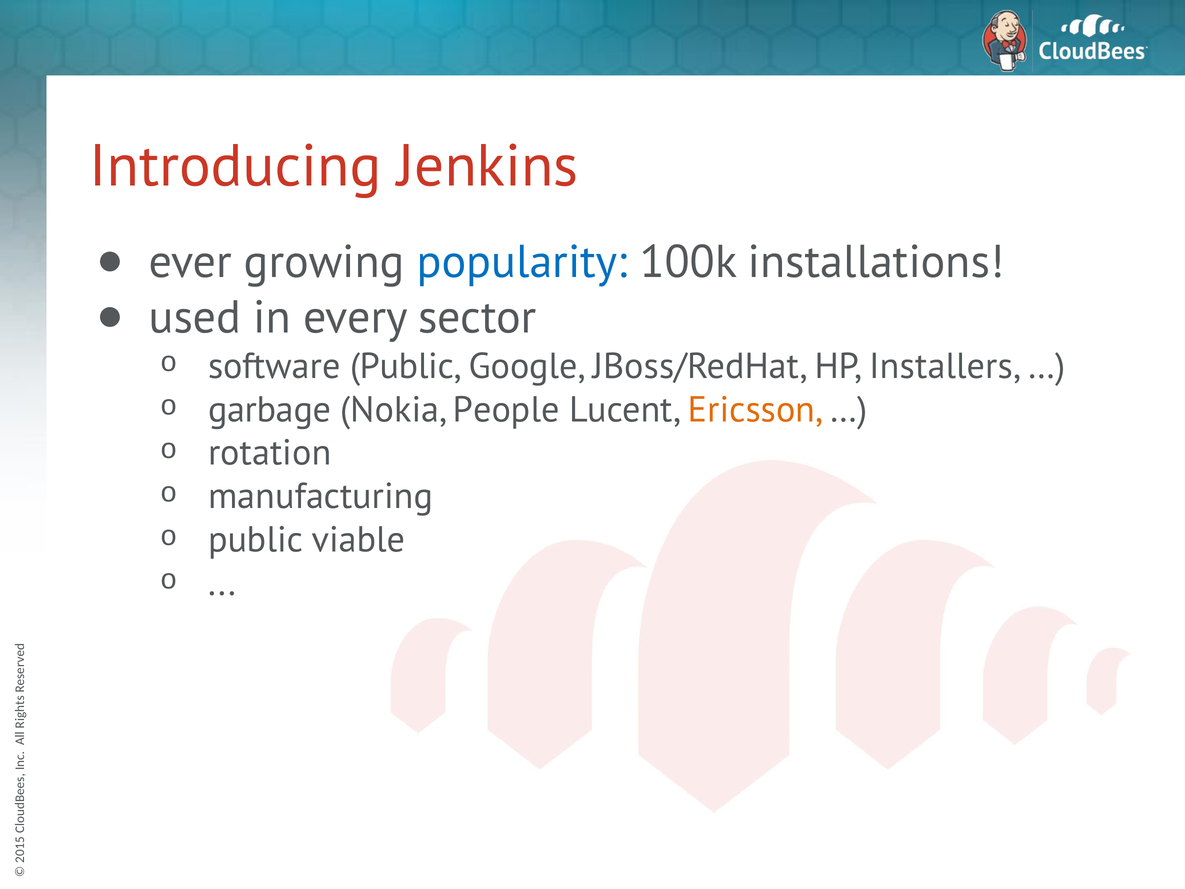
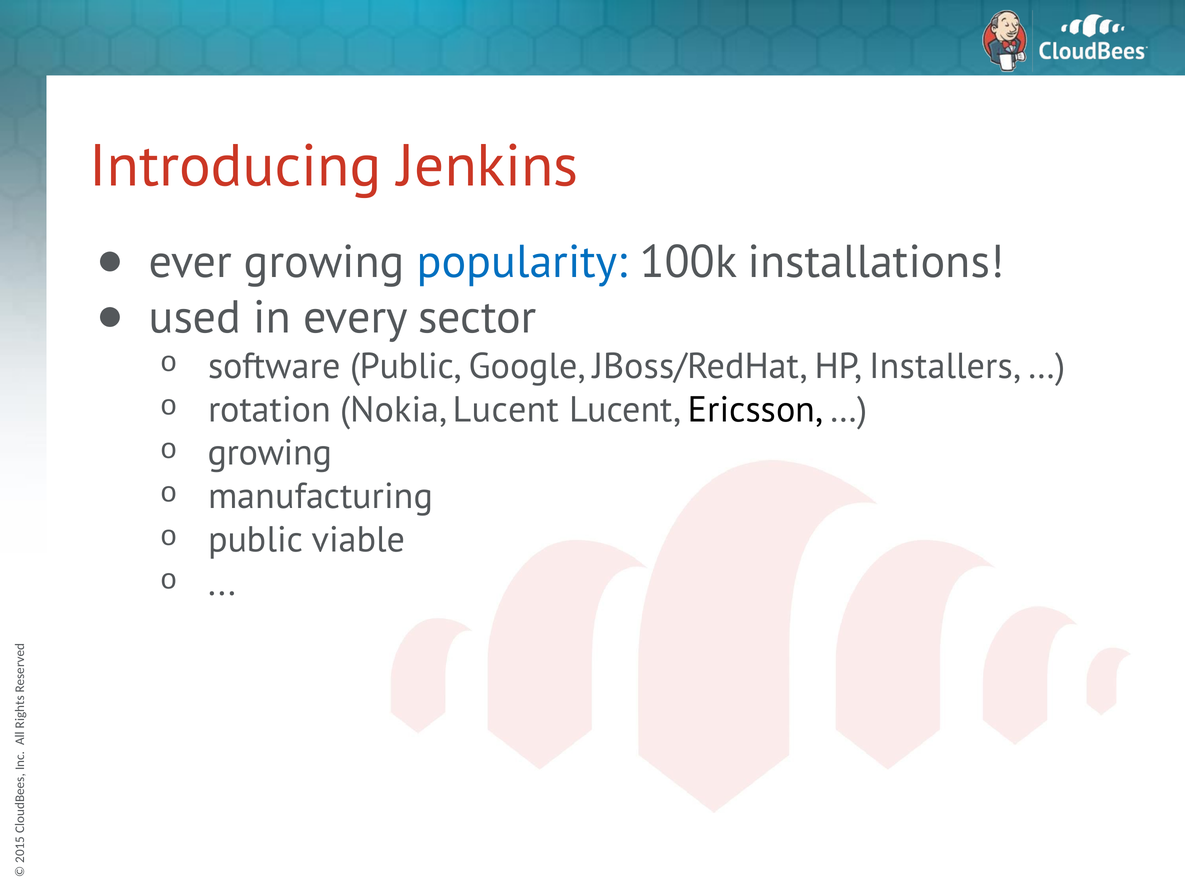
garbage: garbage -> rotation
Nokia People: People -> Lucent
Ericsson colour: orange -> black
rotation at (270, 453): rotation -> growing
